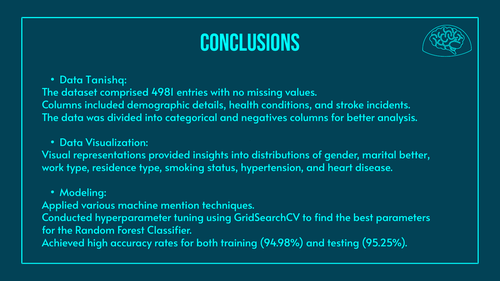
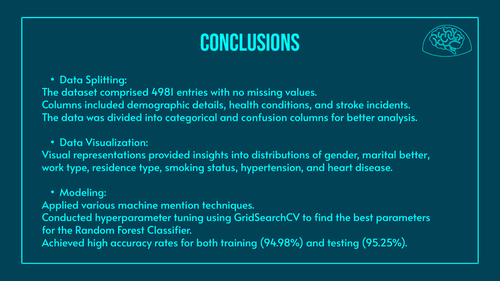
Tanishq: Tanishq -> Splitting
negatives: negatives -> confusion
